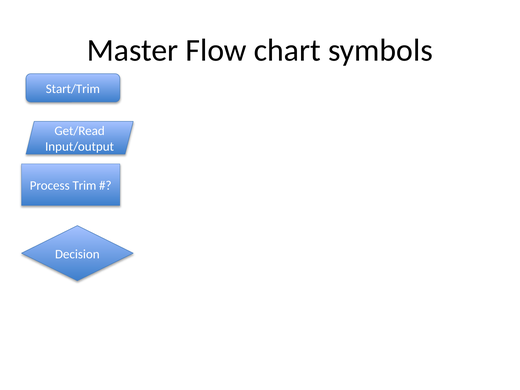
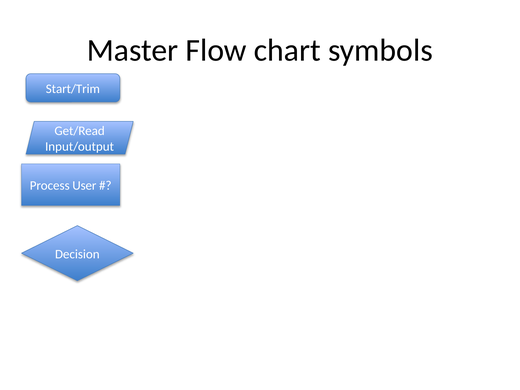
Trim: Trim -> User
